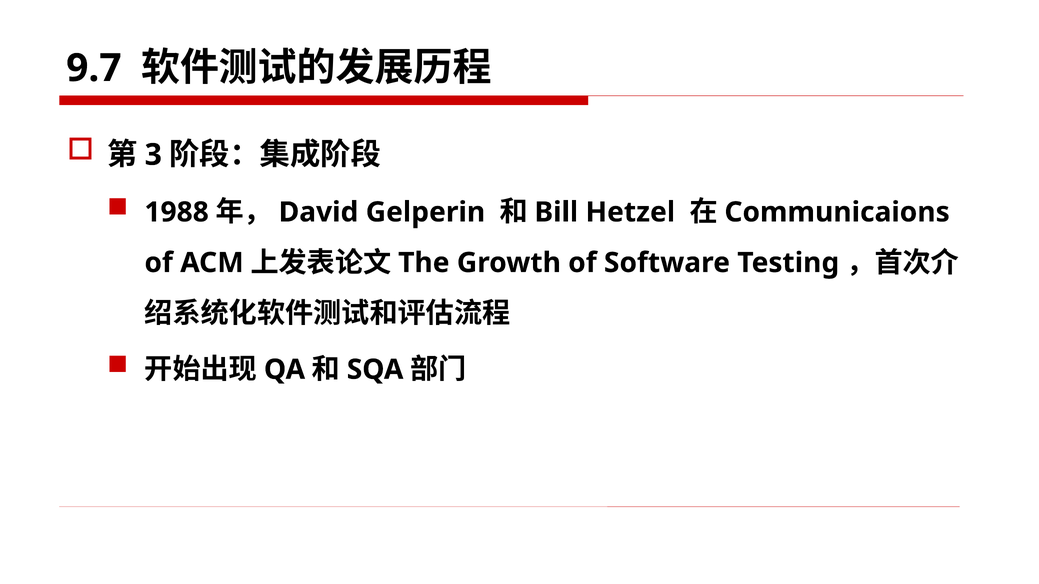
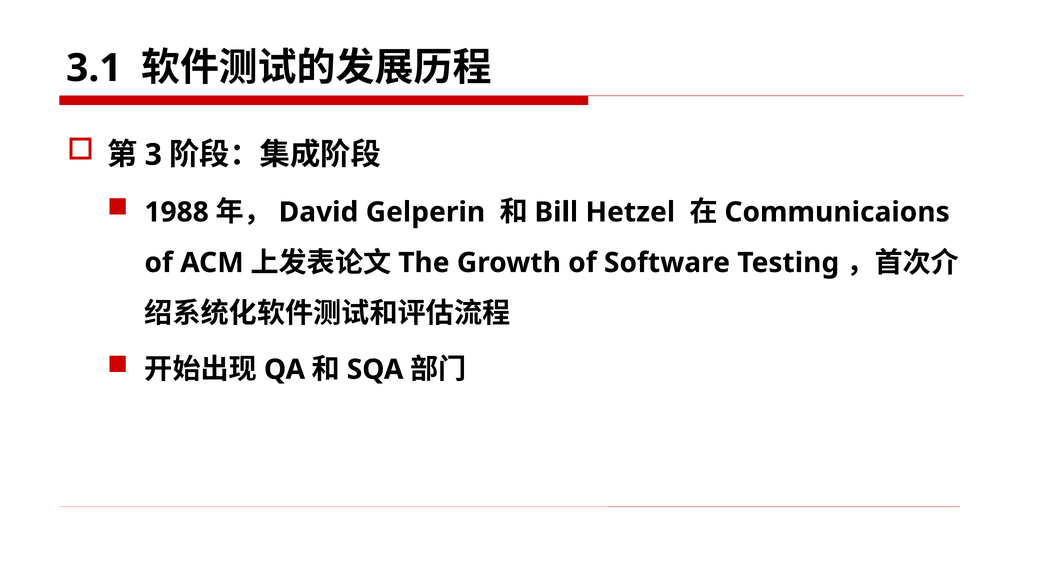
9.7: 9.7 -> 3.1
